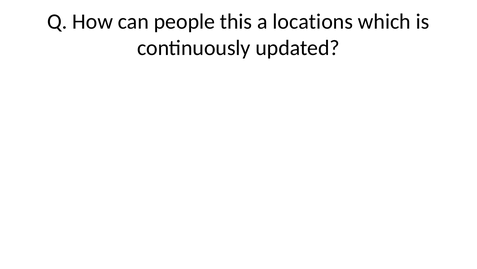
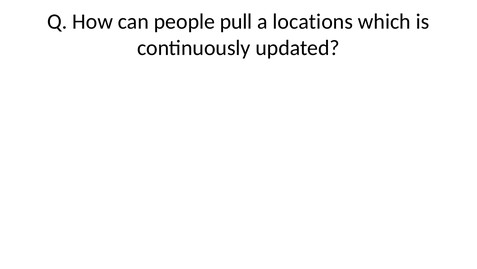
this: this -> pull
